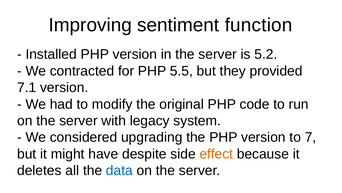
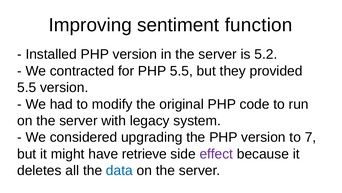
7.1 at (27, 87): 7.1 -> 5.5
despite: despite -> retrieve
effect colour: orange -> purple
